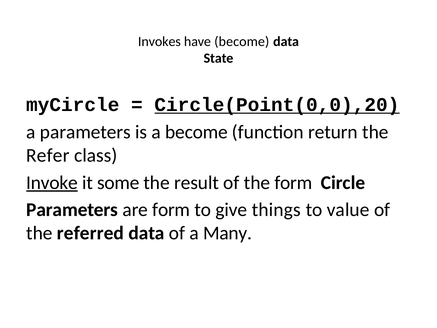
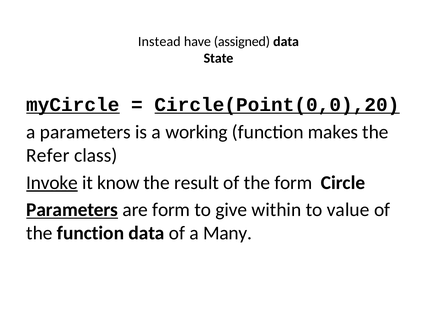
Invokes: Invokes -> Instead
have become: become -> assigned
myCircle underline: none -> present
a become: become -> working
return: return -> makes
some: some -> know
Parameters at (72, 210) underline: none -> present
things: things -> within
the referred: referred -> function
